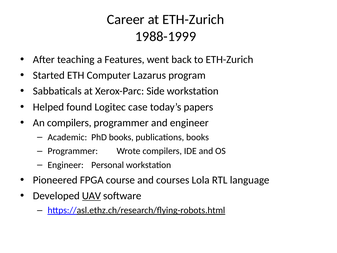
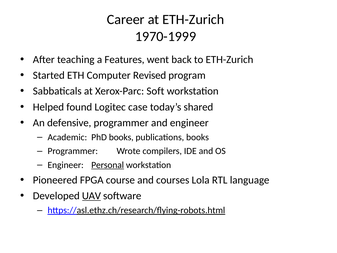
1988-1999: 1988-1999 -> 1970-1999
Lazarus: Lazarus -> Revised
Side: Side -> Soft
papers: papers -> shared
An compilers: compilers -> defensive
Personal underline: none -> present
